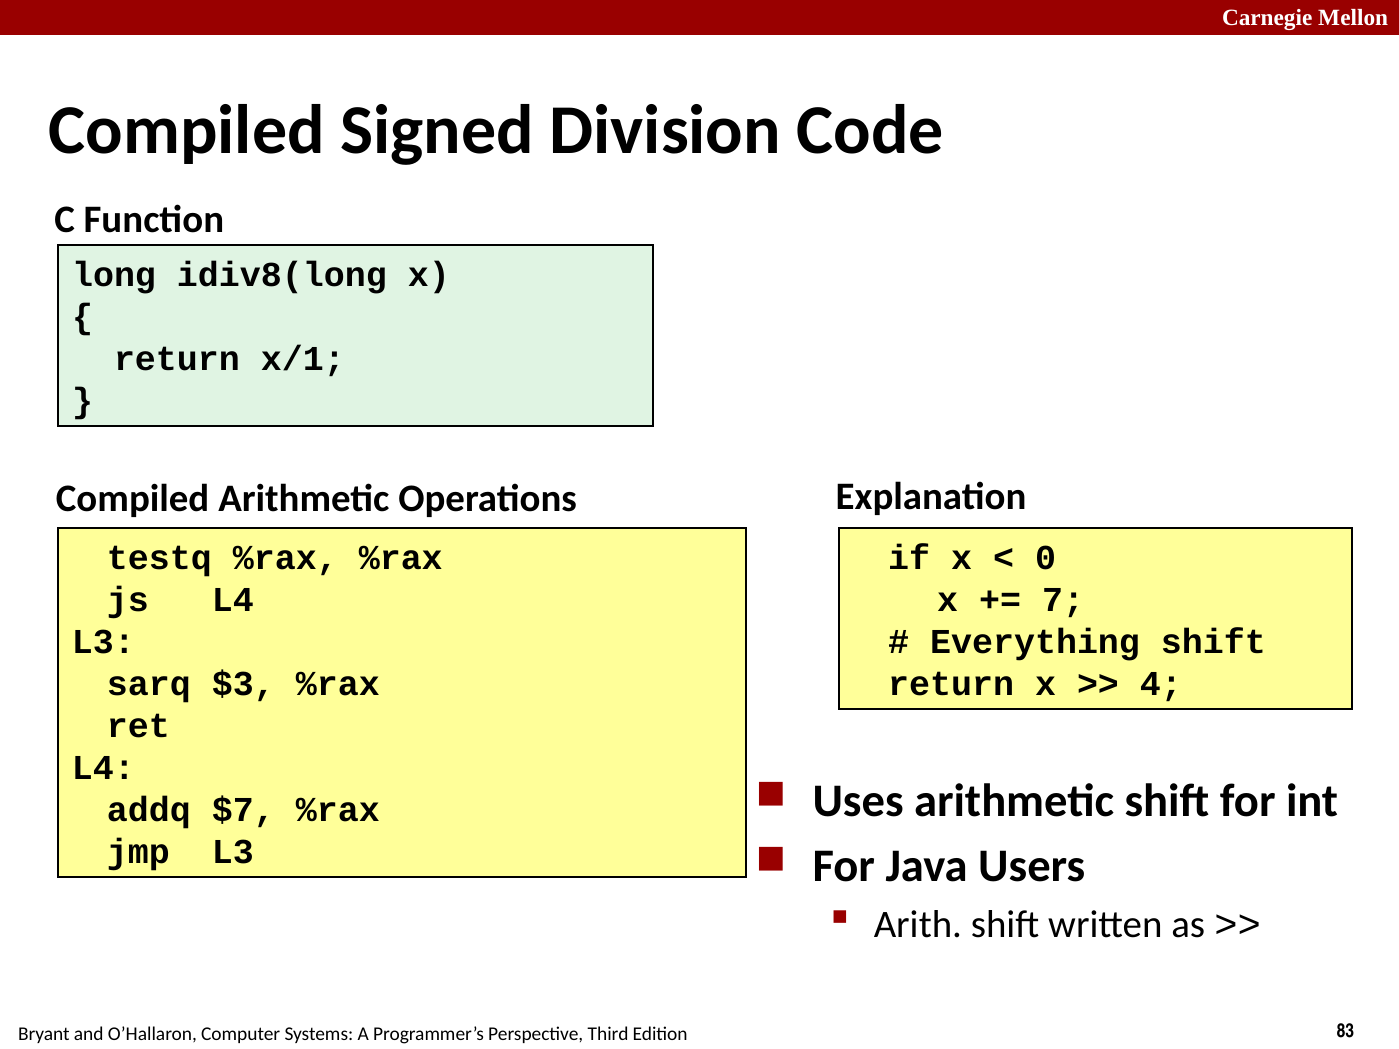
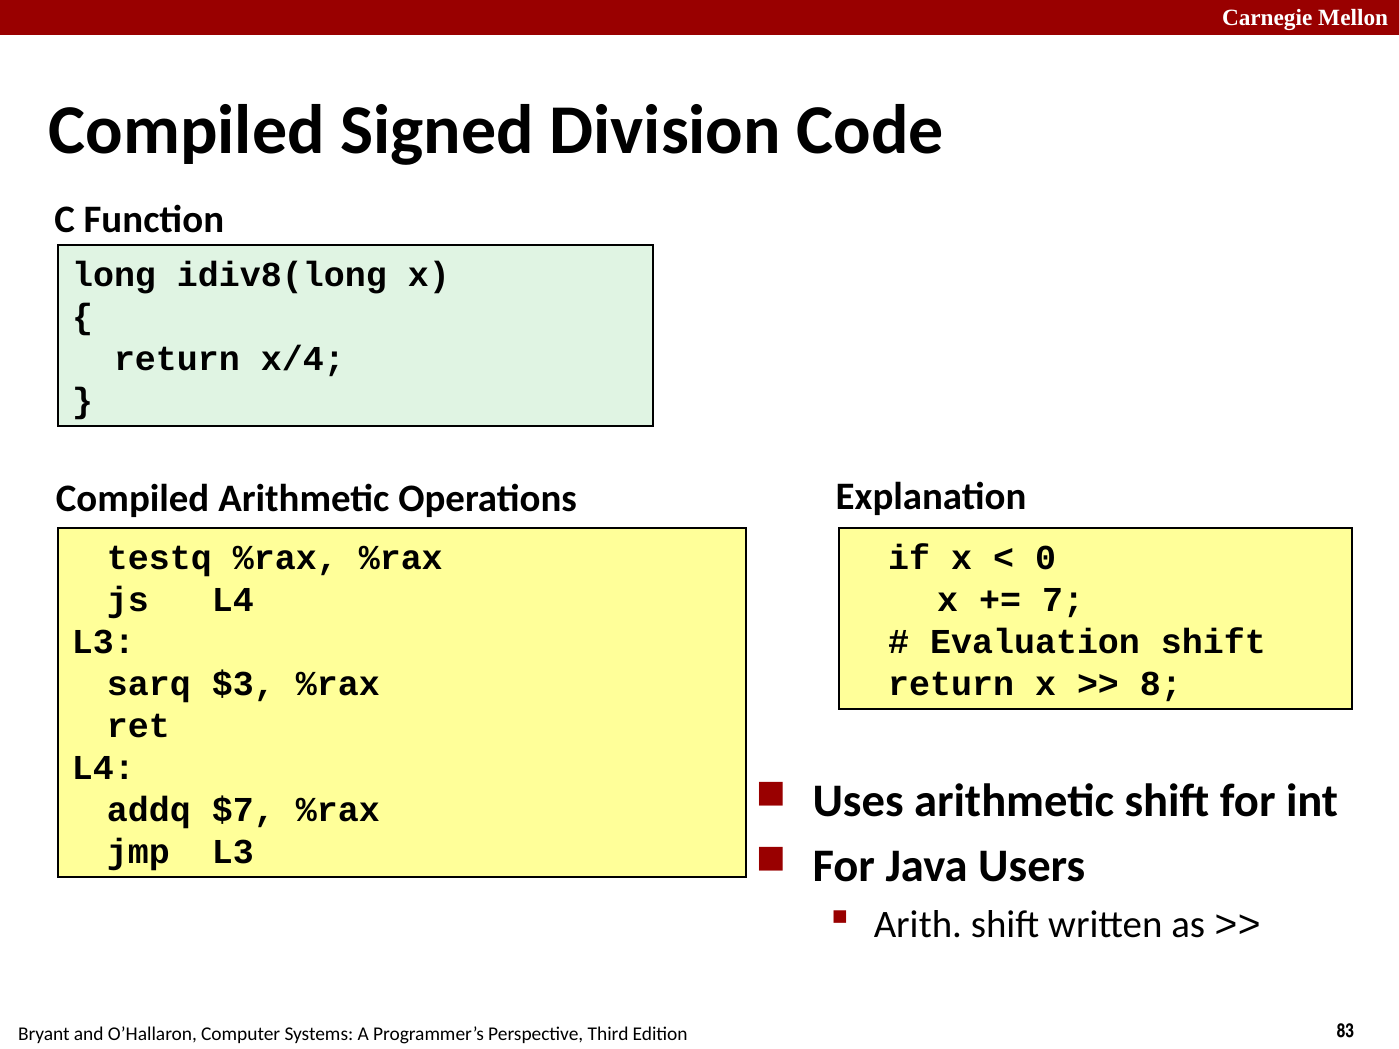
x/1: x/1 -> x/4
Everything: Everything -> Evaluation
4: 4 -> 8
